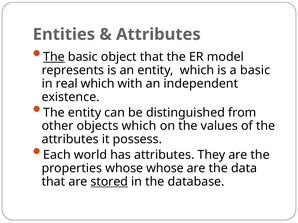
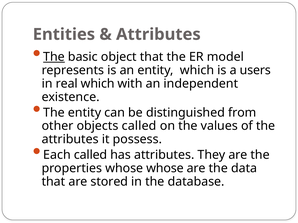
a basic: basic -> users
objects which: which -> called
Each world: world -> called
stored underline: present -> none
